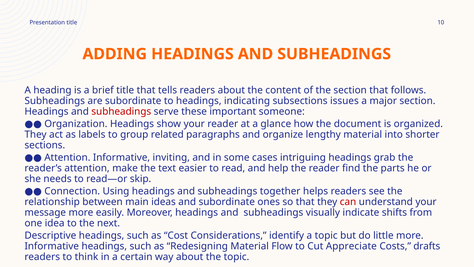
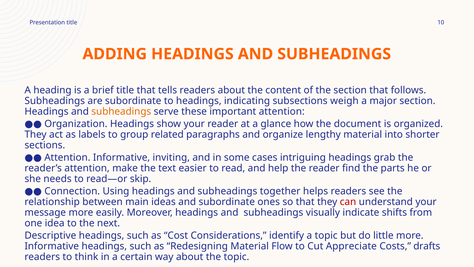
issues: issues -> weigh
subheadings at (121, 111) colour: red -> orange
important someone: someone -> attention
